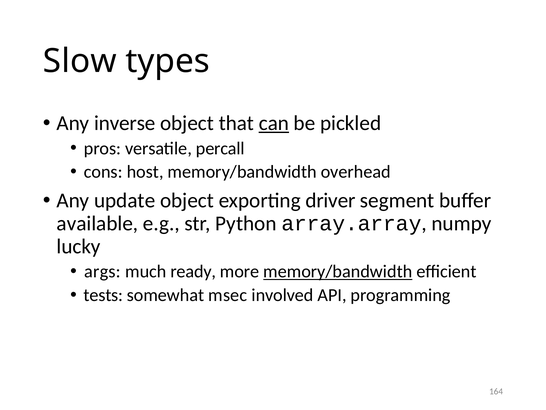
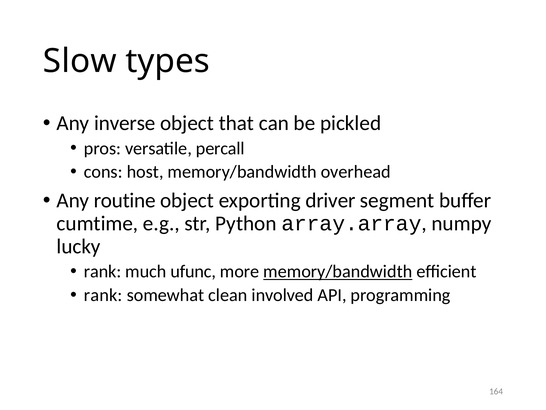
can underline: present -> none
update: update -> routine
available: available -> cumtime
args at (102, 271): args -> rank
ready: ready -> ufunc
tests at (103, 295): tests -> rank
msec: msec -> clean
